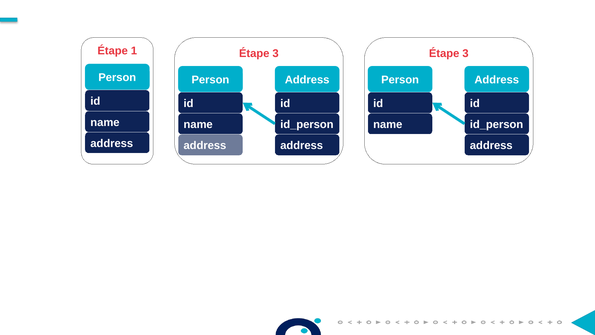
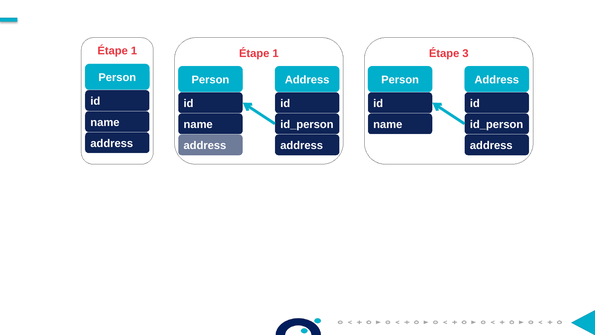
1 Étape 3: 3 -> 1
